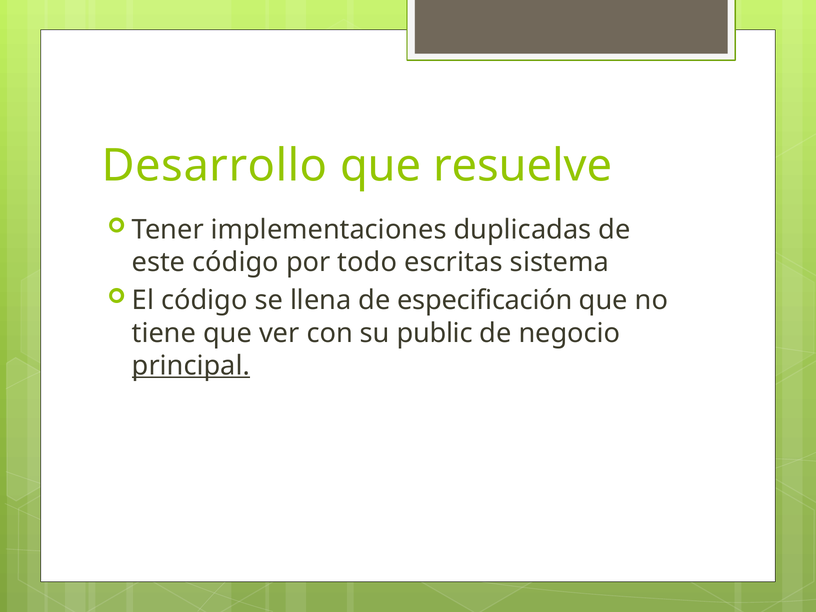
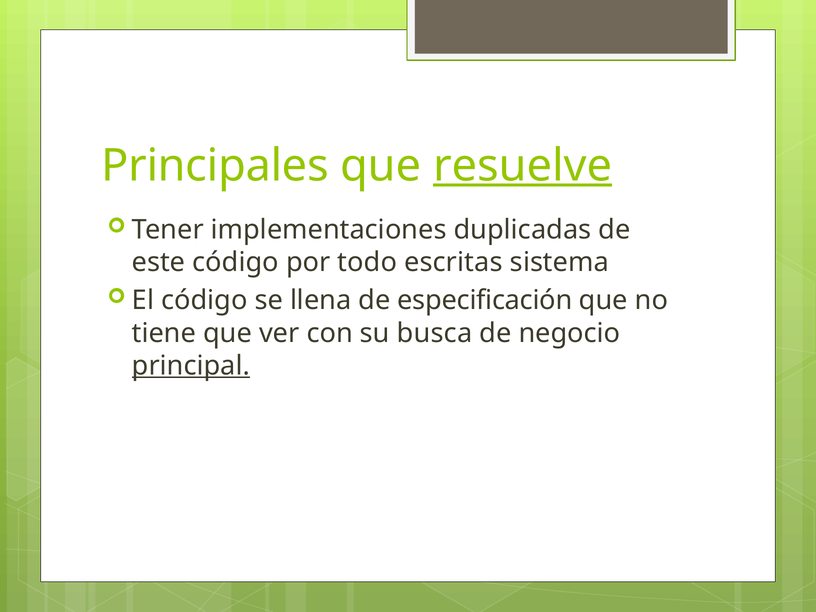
Desarrollo: Desarrollo -> Principales
resuelve underline: none -> present
public: public -> busca
